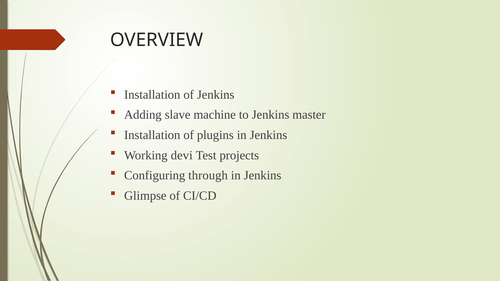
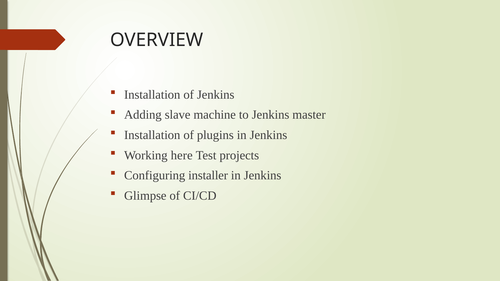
devi: devi -> here
through: through -> installer
